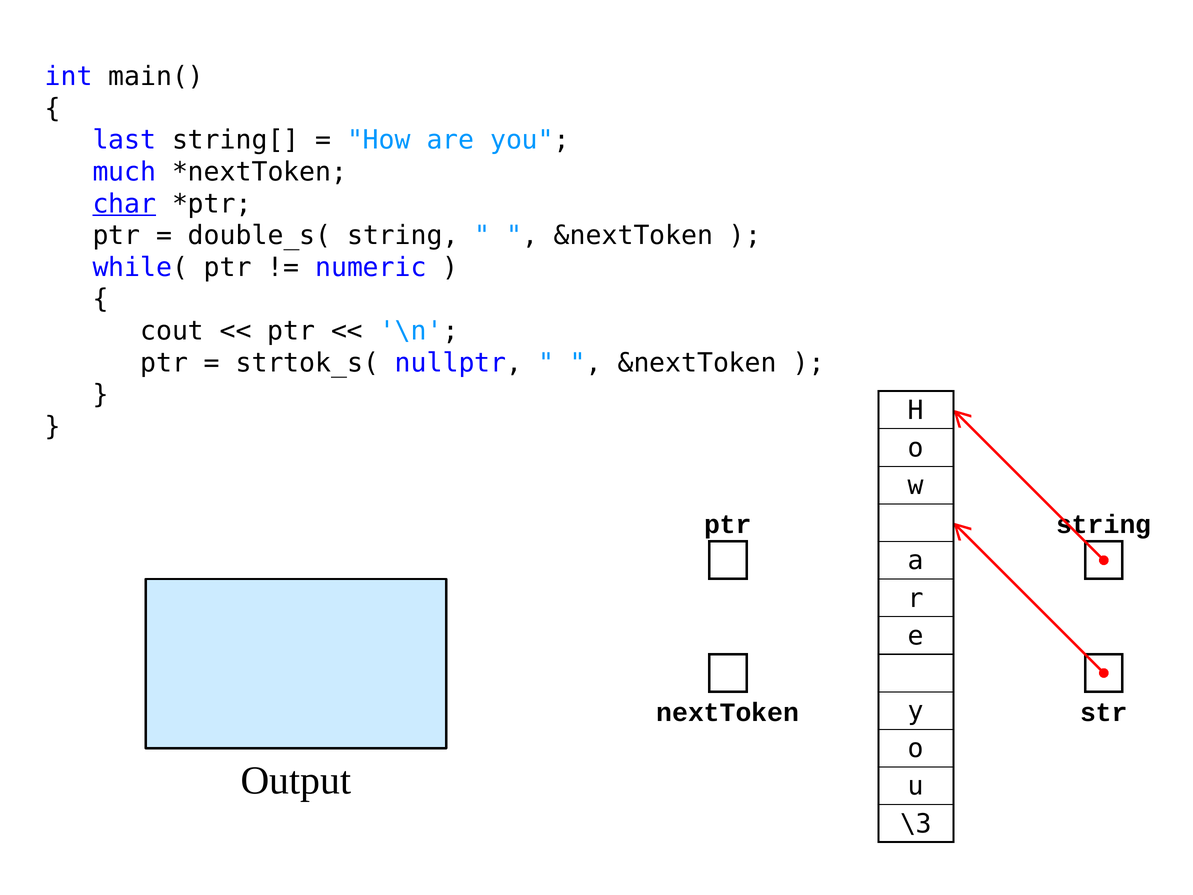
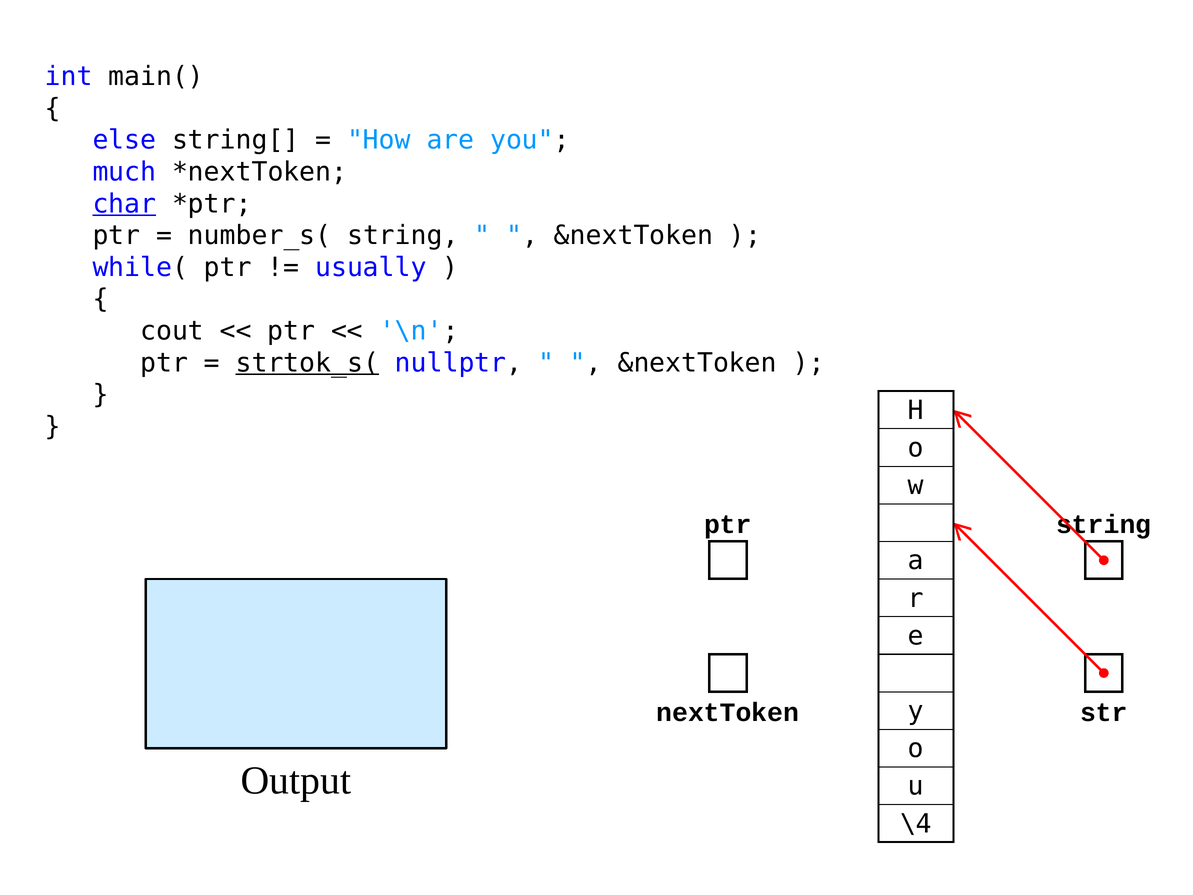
last: last -> else
double_s(: double_s( -> number_s(
numeric: numeric -> usually
strtok_s( underline: none -> present
\3: \3 -> \4
